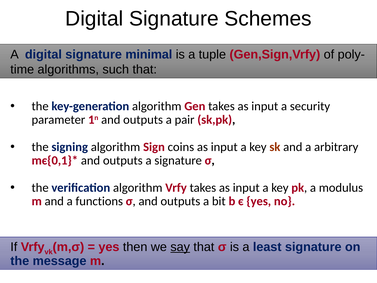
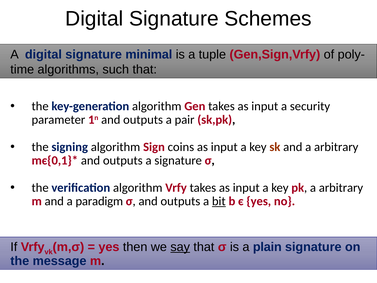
pk a modulus: modulus -> arbitrary
functions: functions -> paradigm
bit underline: none -> present
least: least -> plain
